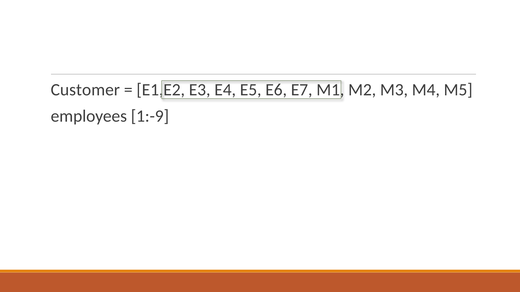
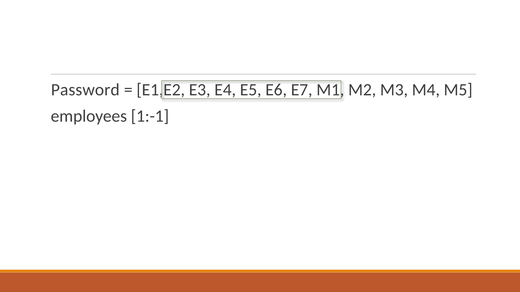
Customer: Customer -> Password
1:-9: 1:-9 -> 1:-1
